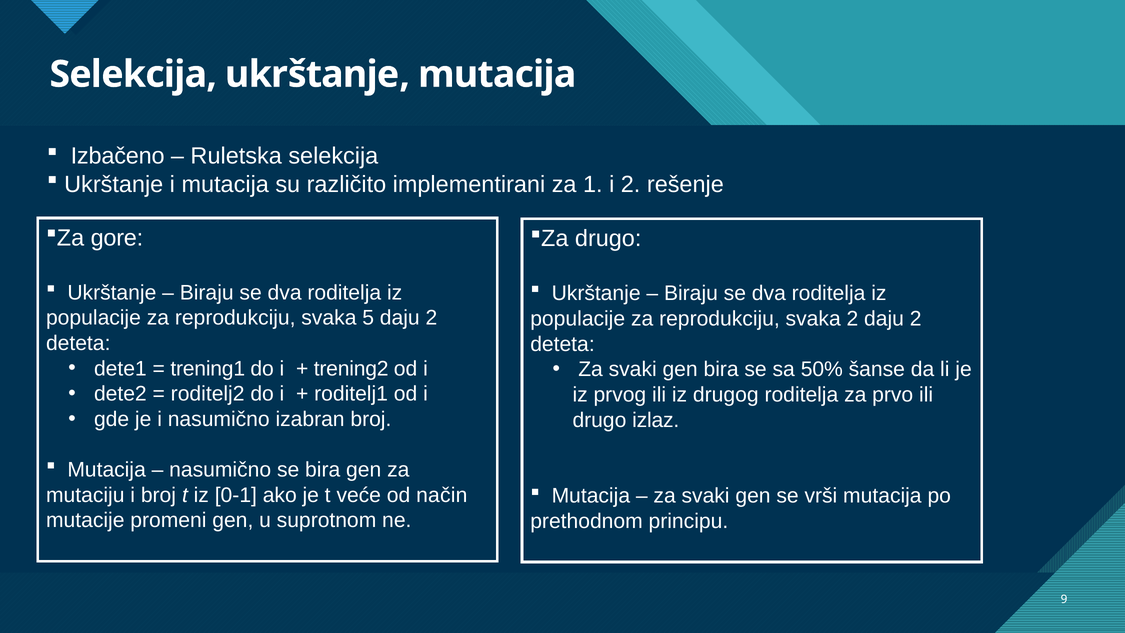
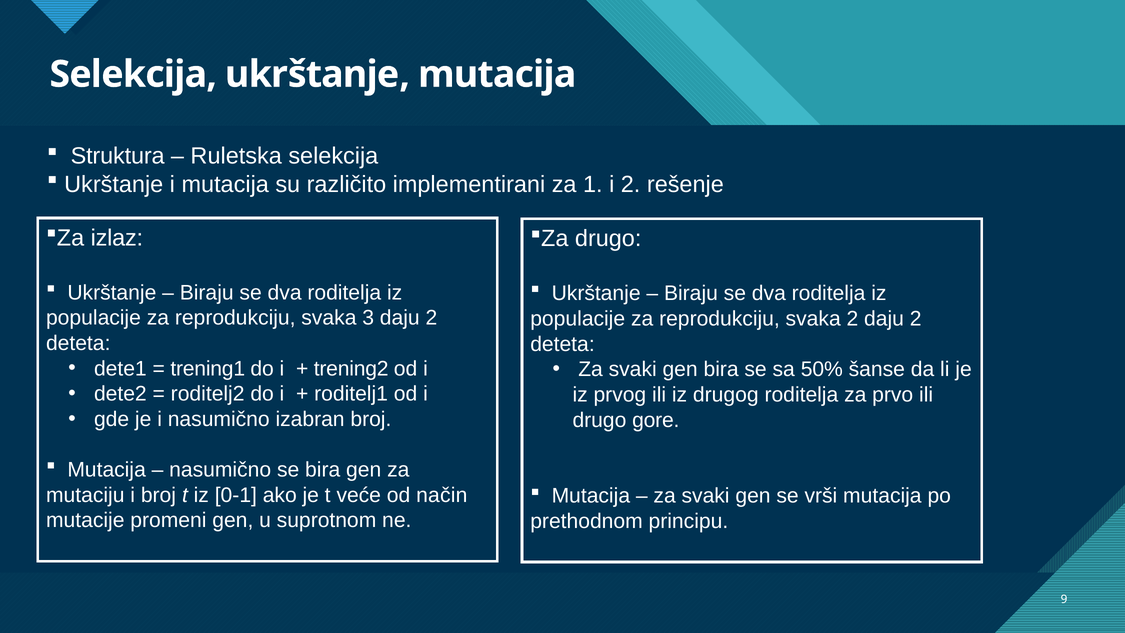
Izbačeno: Izbačeno -> Struktura
gore: gore -> izlaz
5: 5 -> 3
izlaz: izlaz -> gore
